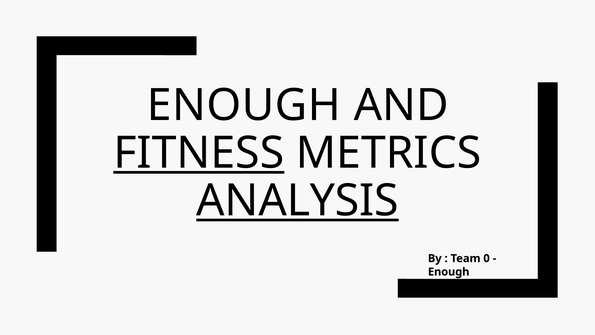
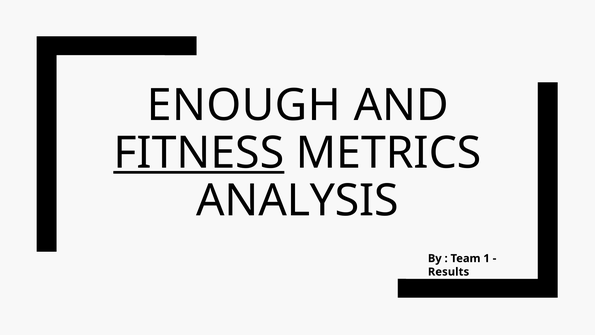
ANALYSIS underline: present -> none
0: 0 -> 1
Enough at (449, 272): Enough -> Results
